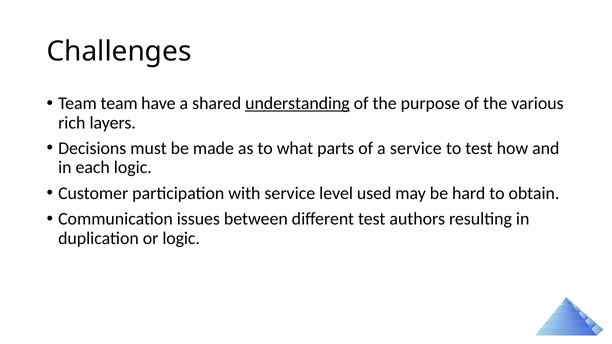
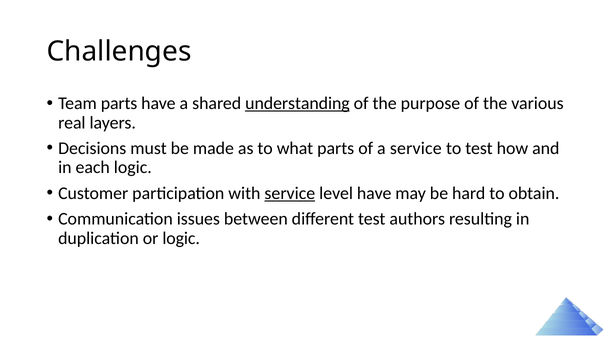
Team team: team -> parts
rich: rich -> real
service at (290, 193) underline: none -> present
level used: used -> have
